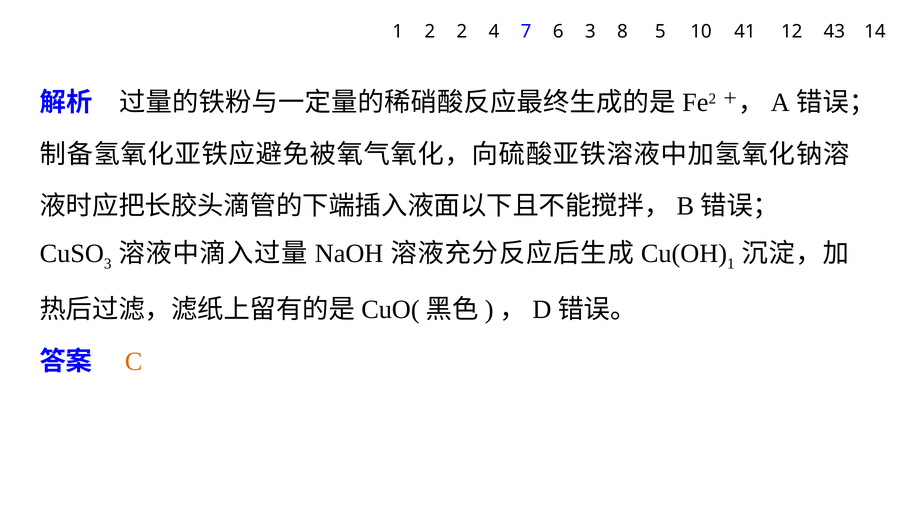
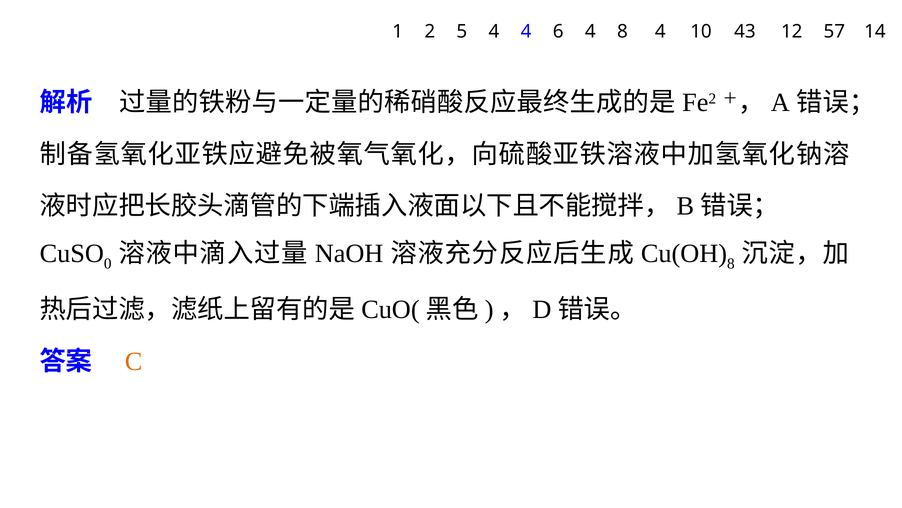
2 2: 2 -> 5
4 7: 7 -> 4
6 3: 3 -> 4
8 5: 5 -> 4
41: 41 -> 43
43: 43 -> 57
3 at (108, 264): 3 -> 0
1 at (731, 264): 1 -> 8
